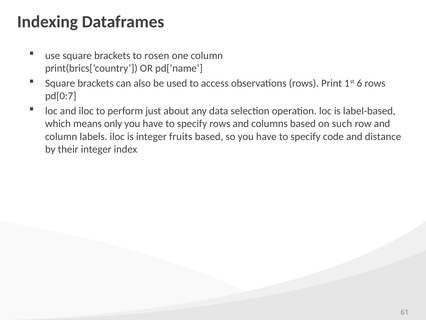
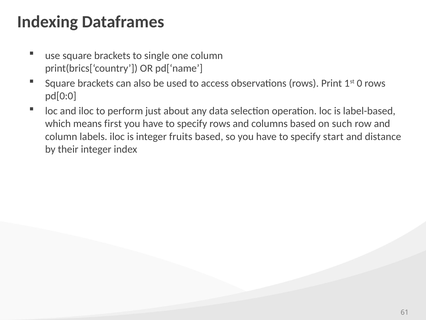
rosen: rosen -> single
6: 6 -> 0
pd[0:7: pd[0:7 -> pd[0:0
only: only -> first
code: code -> start
